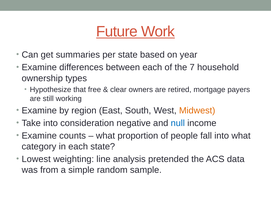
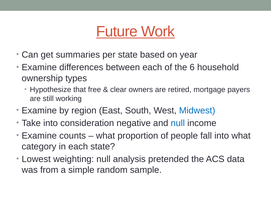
7: 7 -> 6
Midwest colour: orange -> blue
weighting line: line -> null
